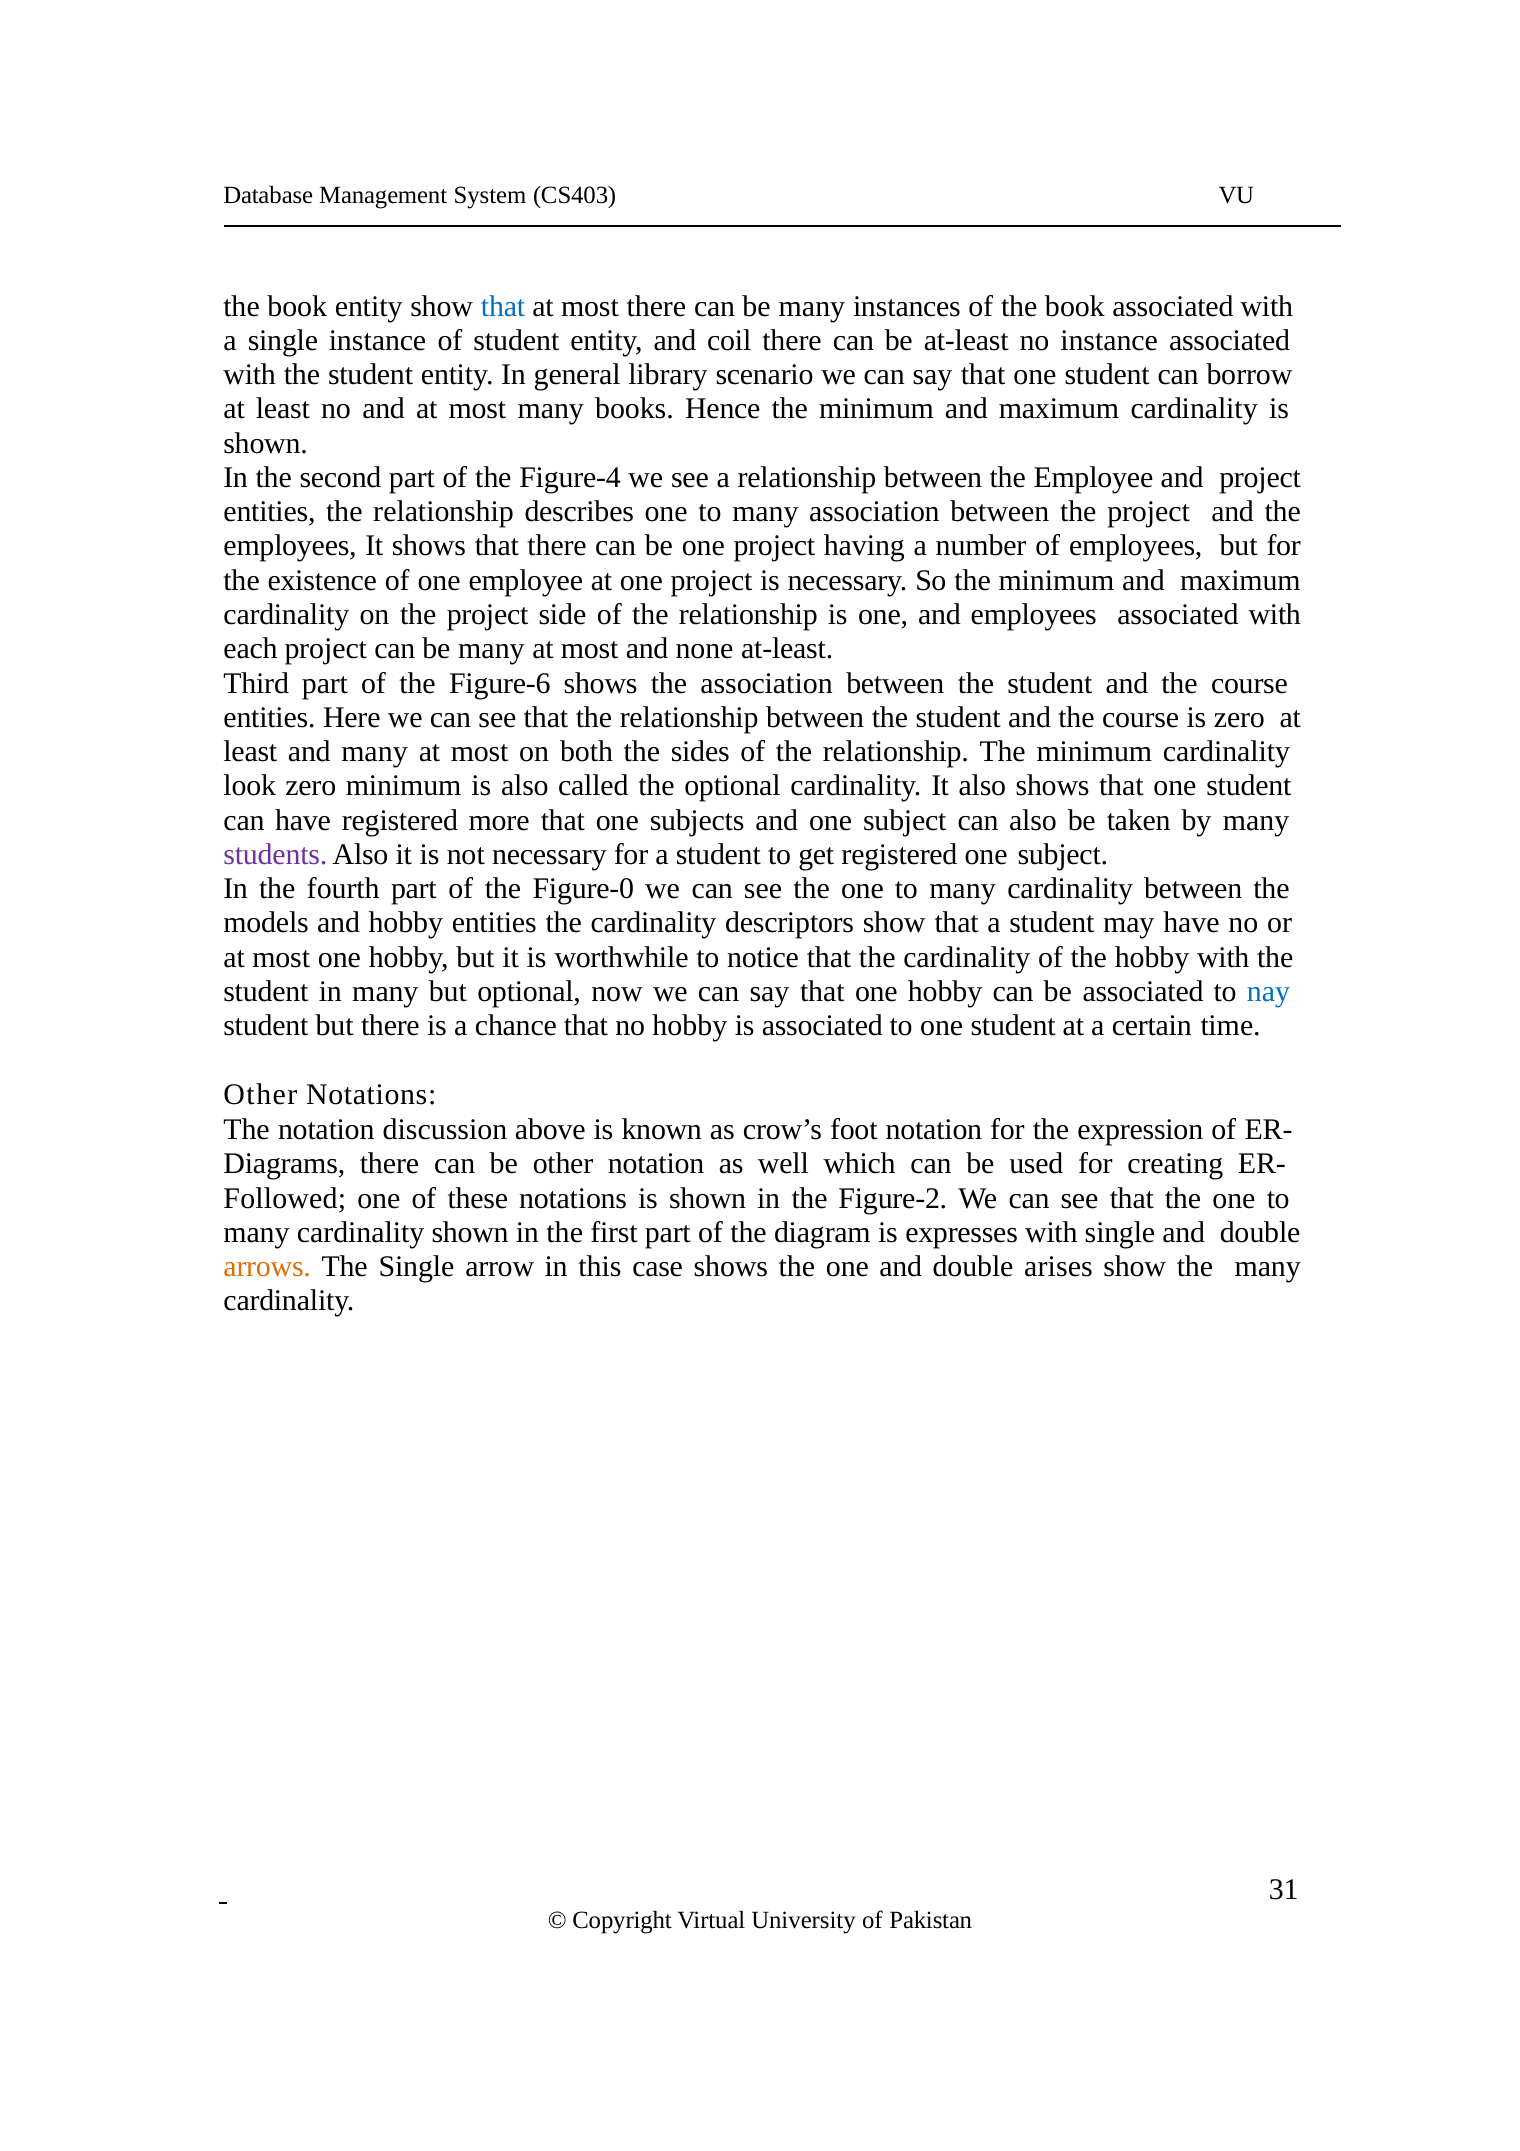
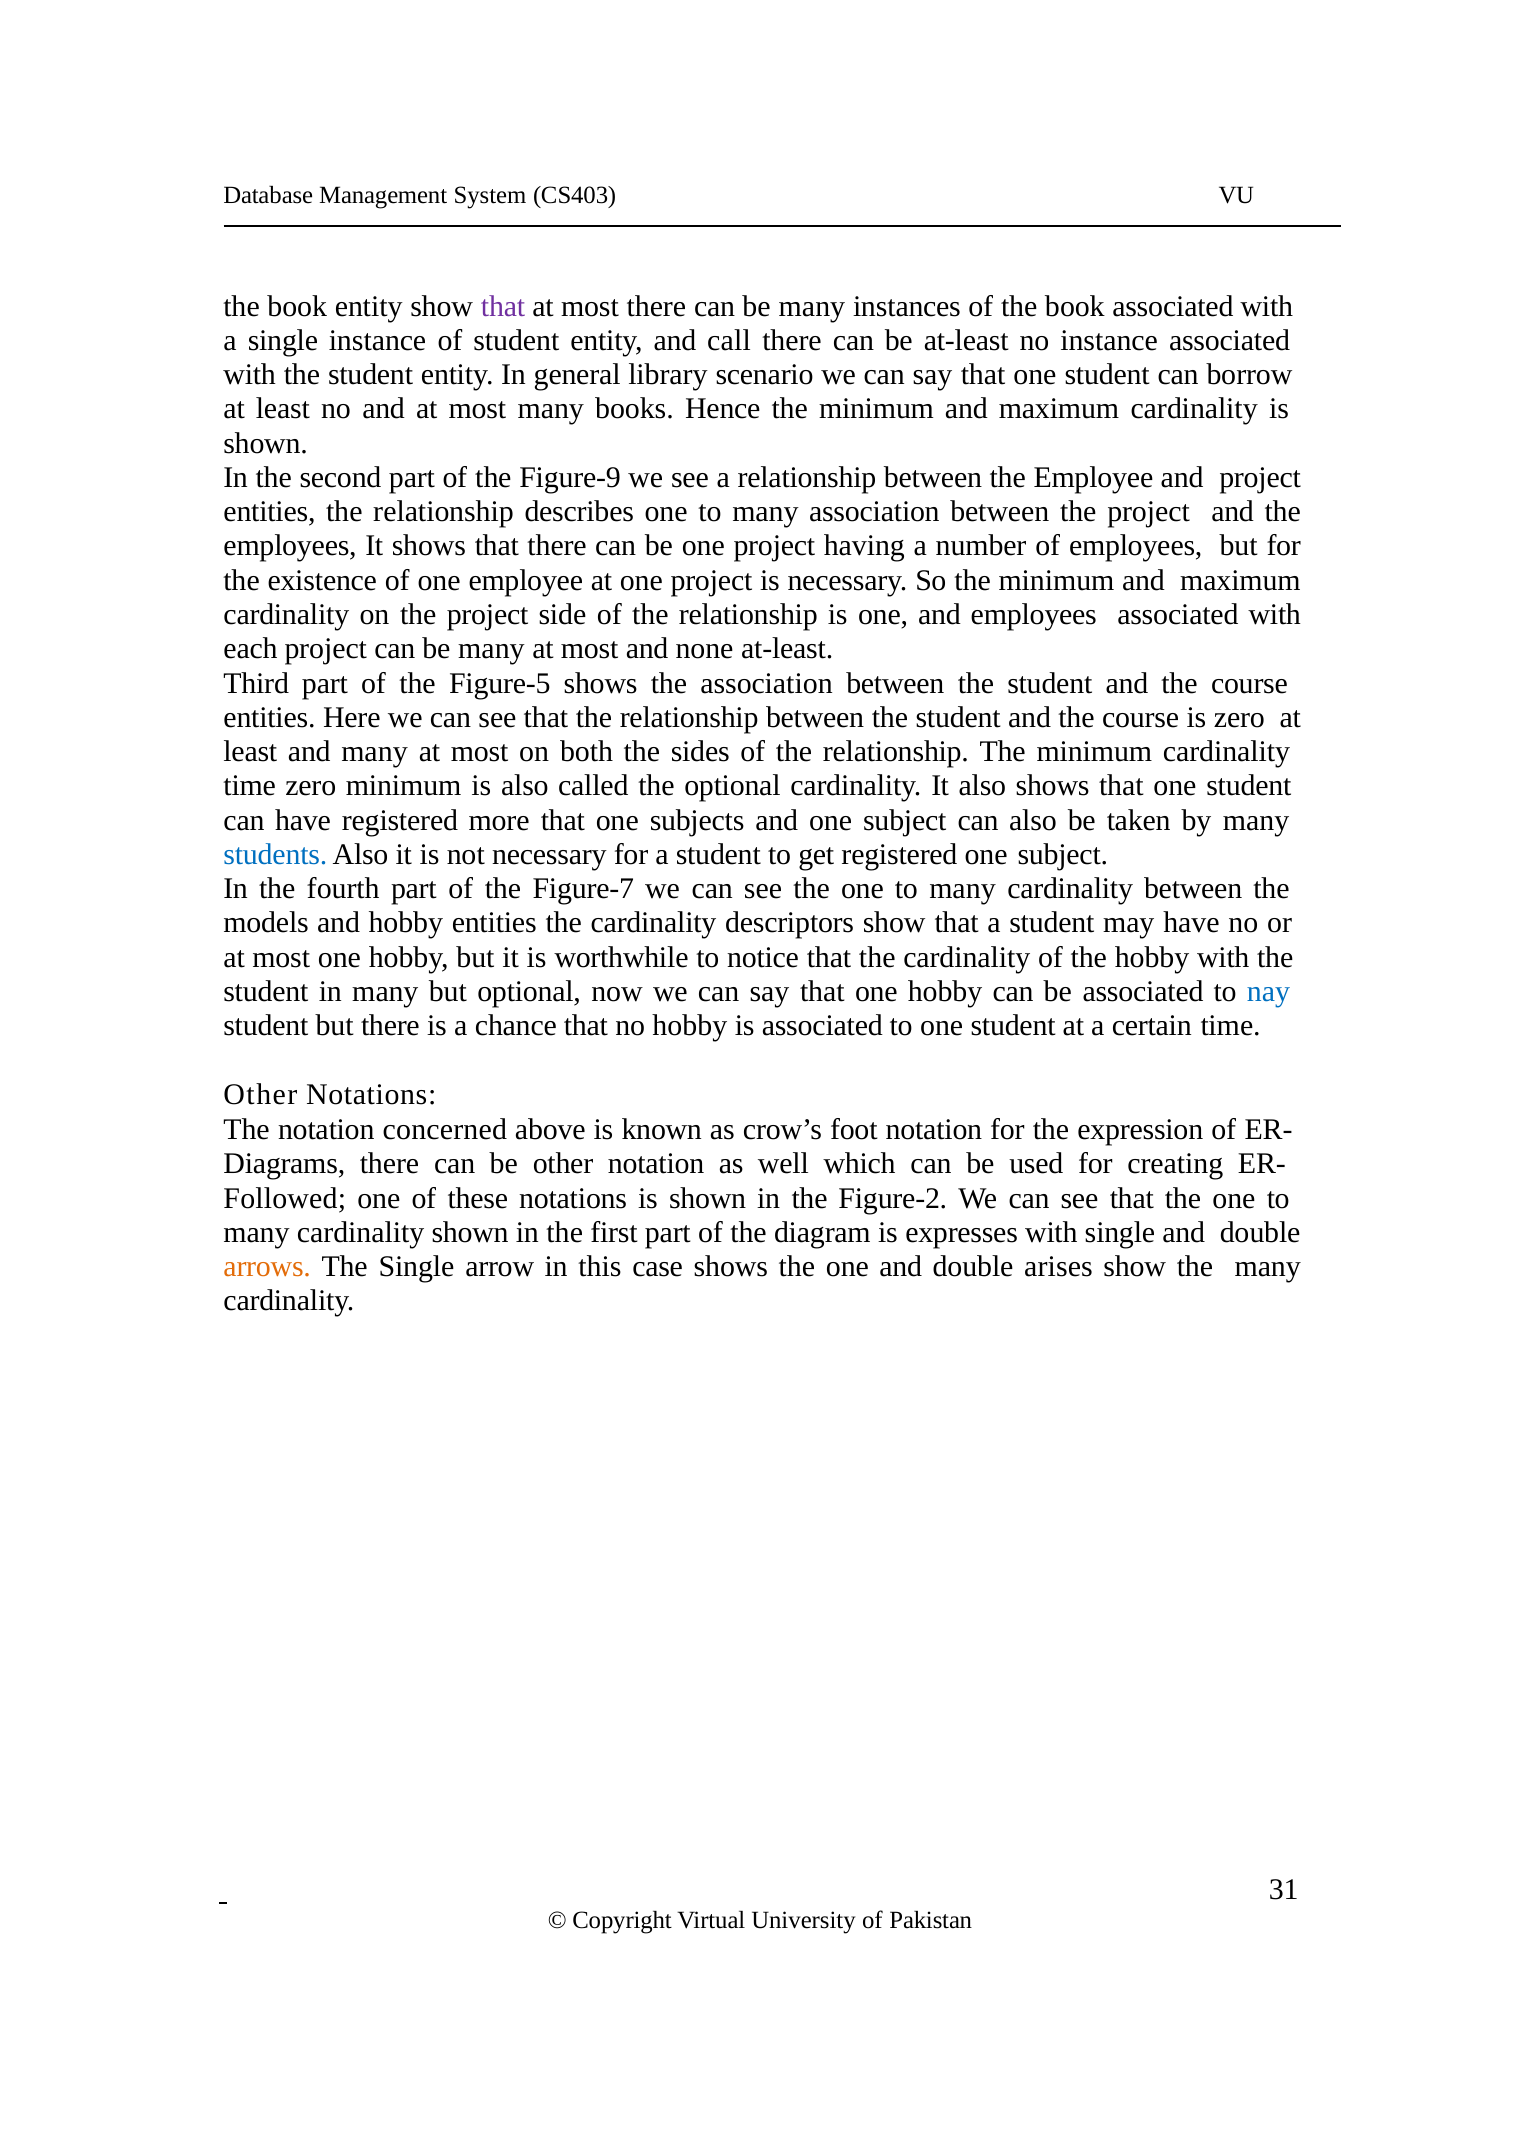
that at (503, 306) colour: blue -> purple
coil: coil -> call
Figure-4: Figure-4 -> Figure-9
Figure-6: Figure-6 -> Figure-5
look at (250, 786): look -> time
students colour: purple -> blue
Figure-0: Figure-0 -> Figure-7
discussion: discussion -> concerned
